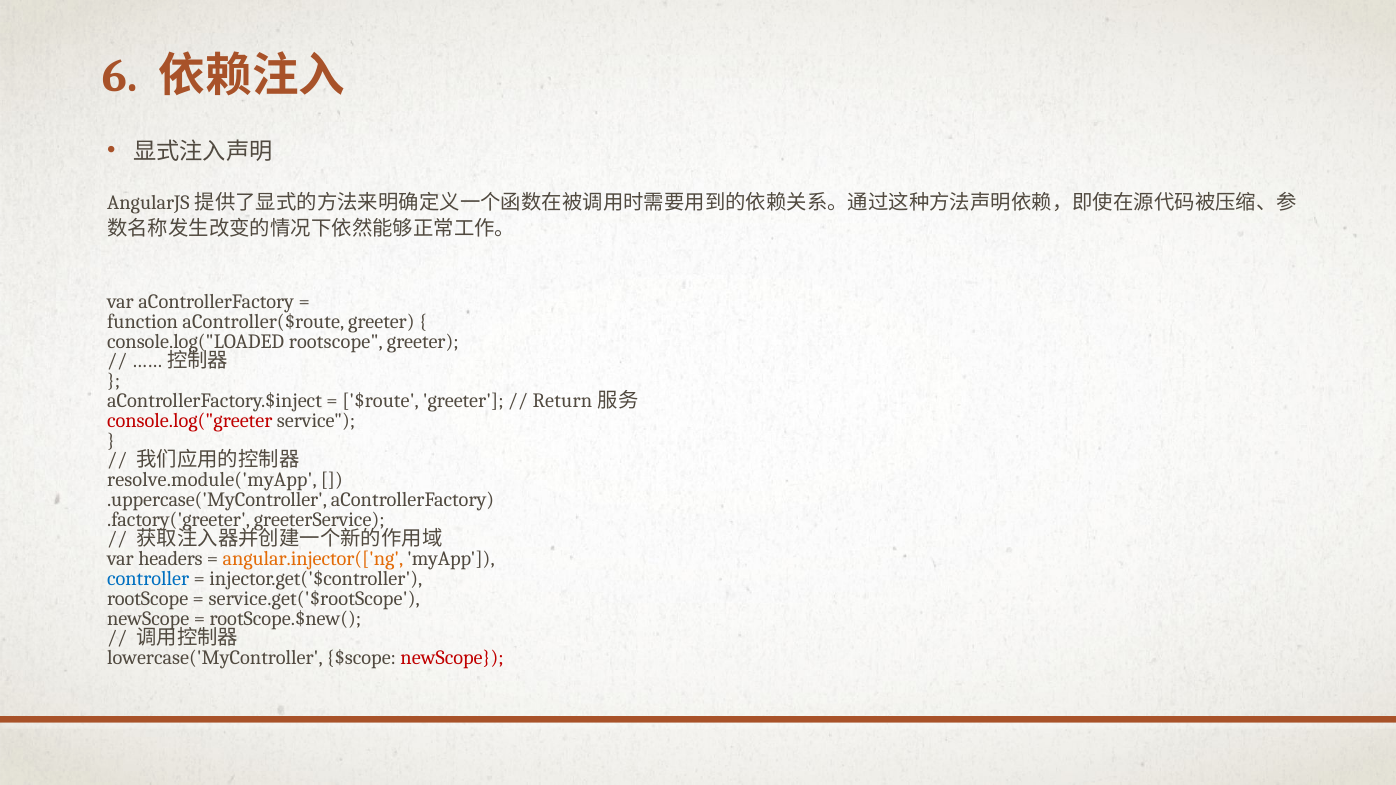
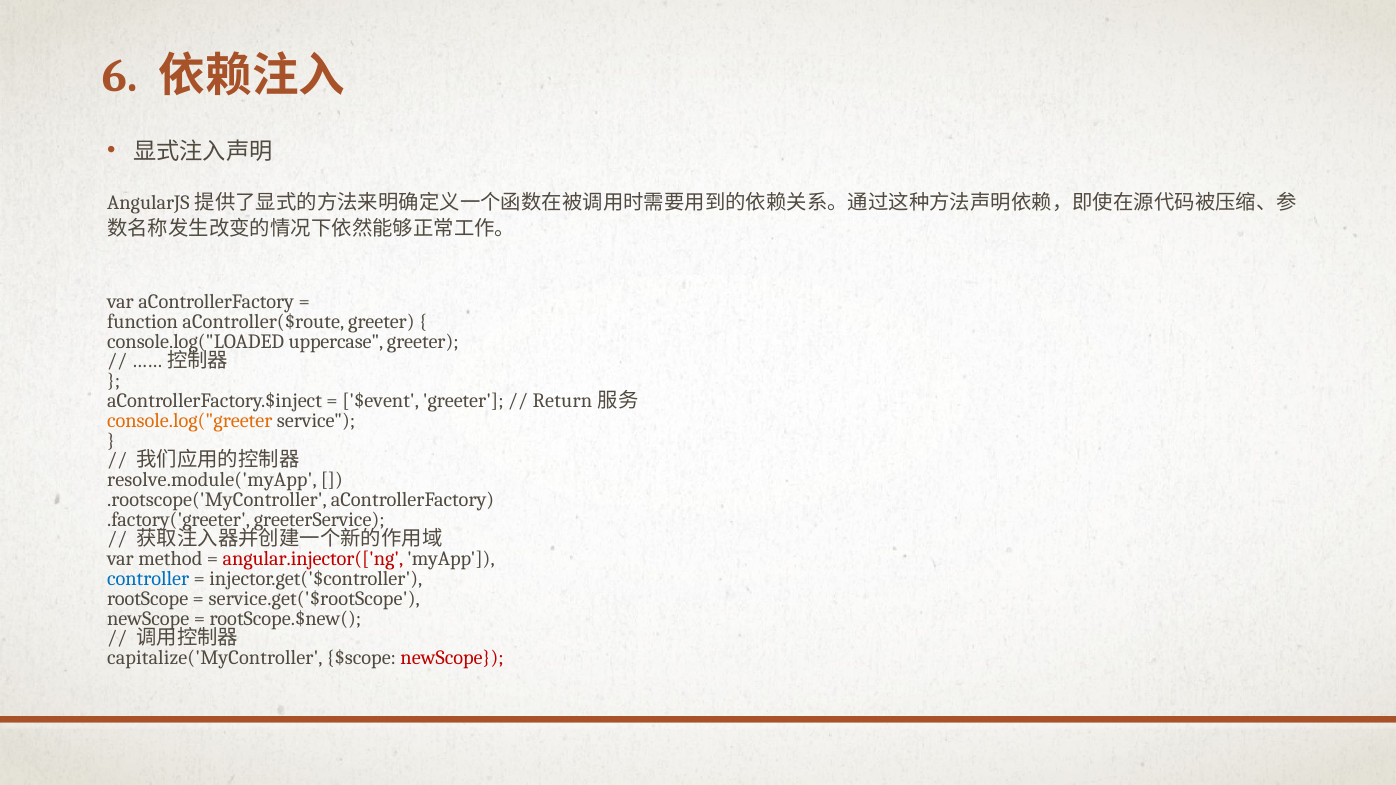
console.log("LOADED rootscope: rootscope -> uppercase
$route: $route -> $event
console.log("greeter colour: red -> orange
.uppercase('MyController: .uppercase('MyController -> .rootscope('MyController
headers: headers -> method
angular.injector(['ng colour: orange -> red
lowercase('MyController: lowercase('MyController -> capitalize('MyController
